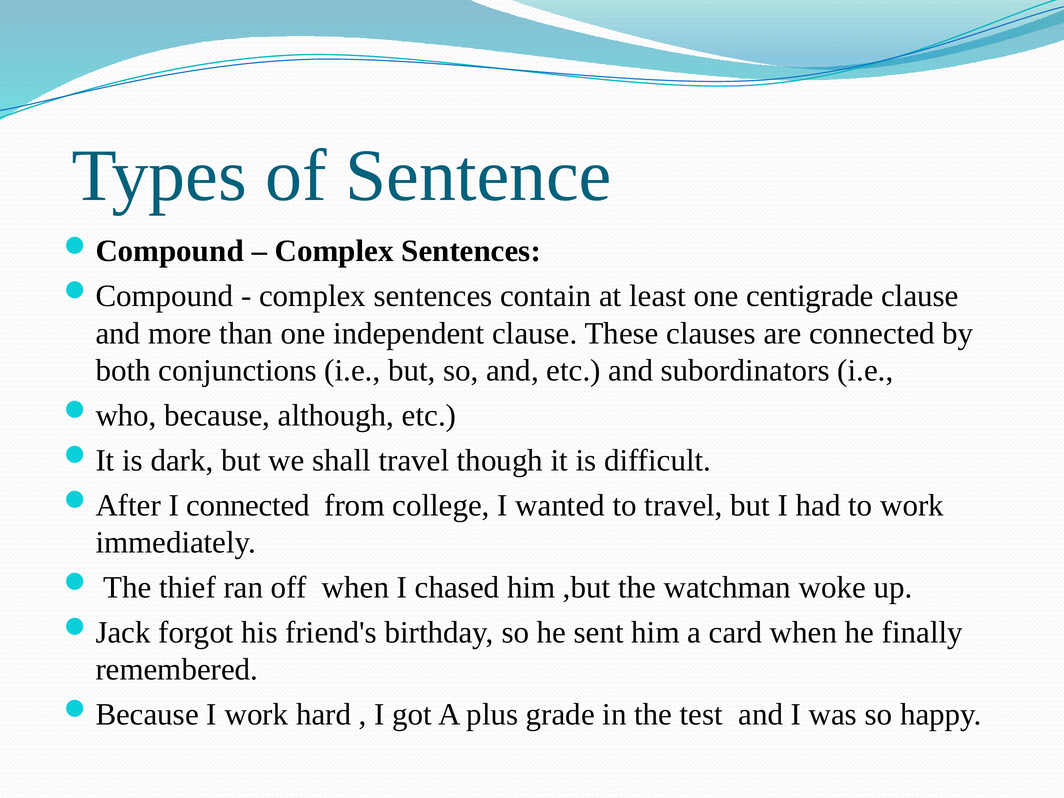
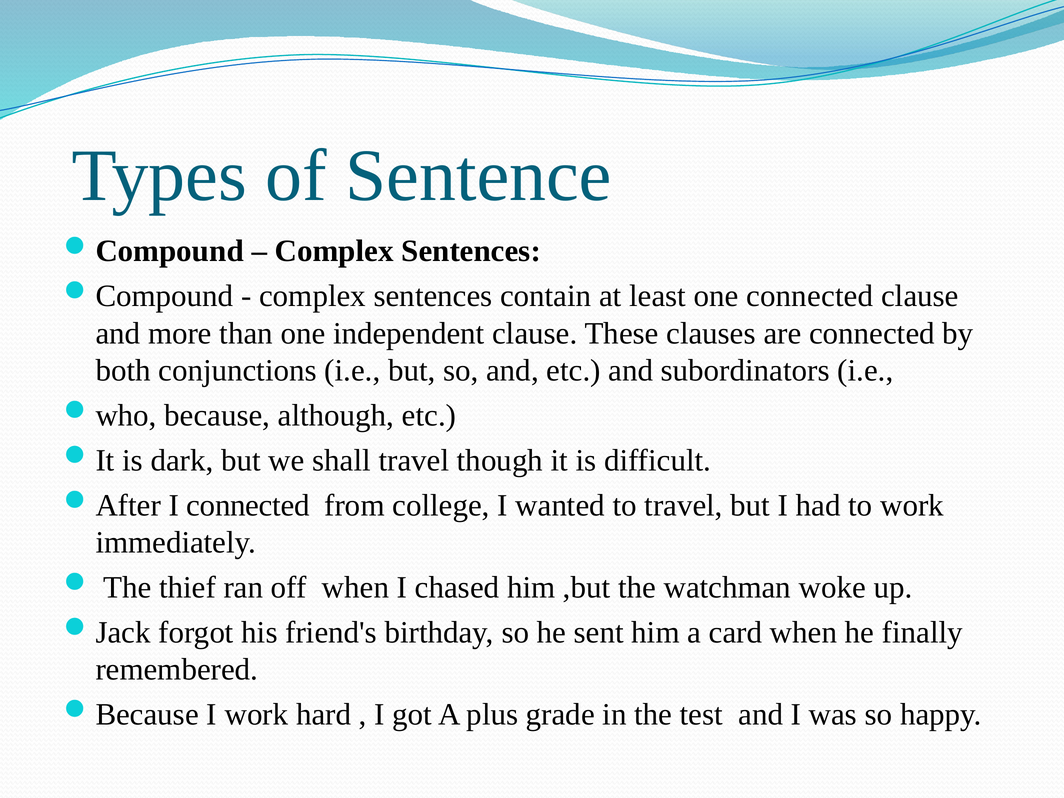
one centigrade: centigrade -> connected
